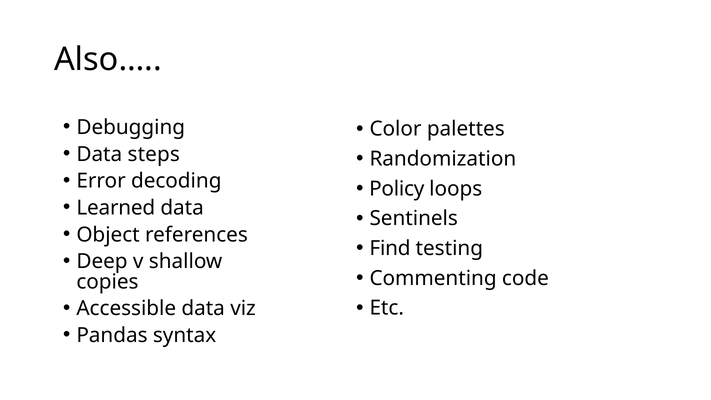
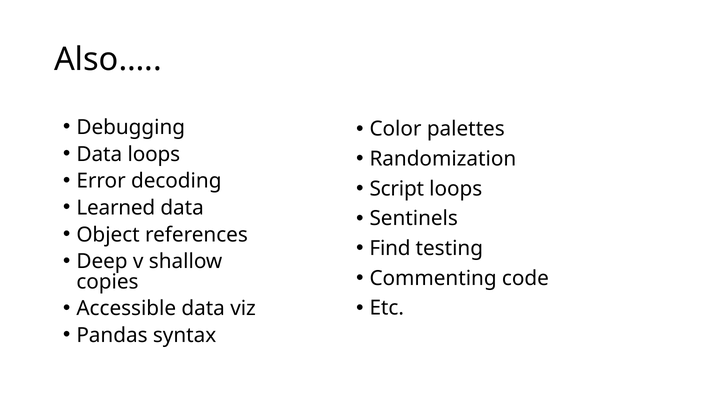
Data steps: steps -> loops
Policy: Policy -> Script
